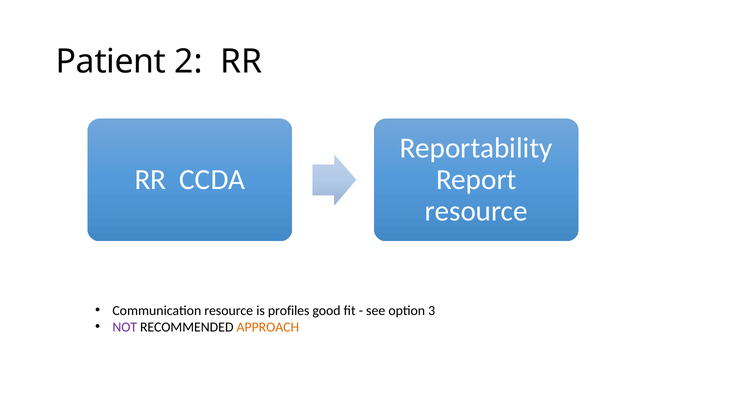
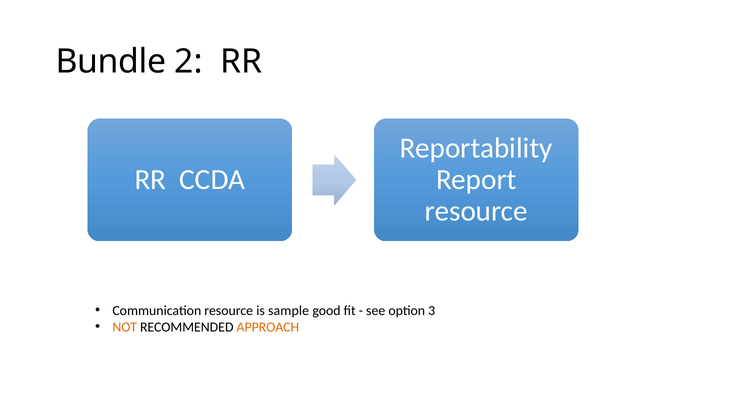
Patient: Patient -> Bundle
profiles: profiles -> sample
NOT colour: purple -> orange
